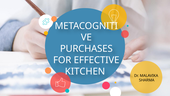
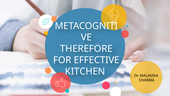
PURCHASES: PURCHASES -> THEREFORE
